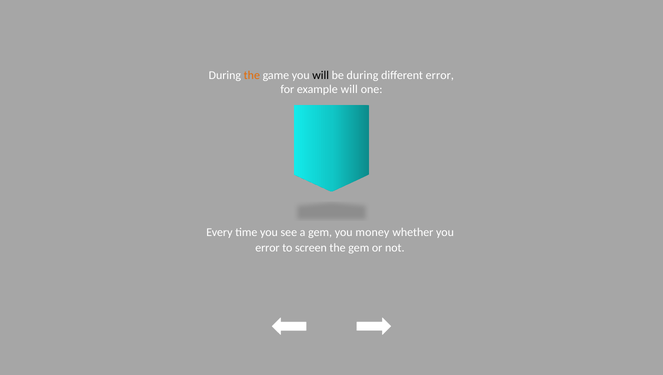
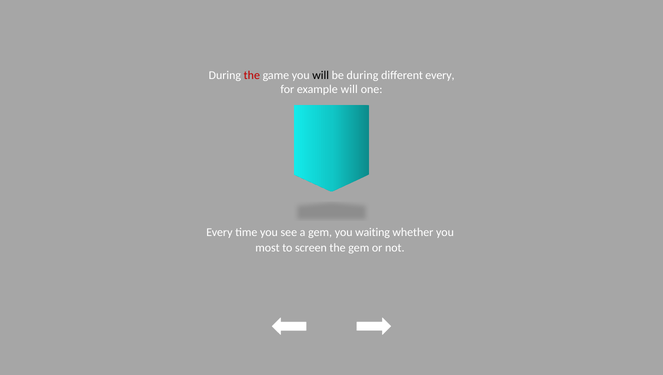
the at (252, 75) colour: orange -> red
different error: error -> every
money: money -> waiting
error at (267, 248): error -> most
